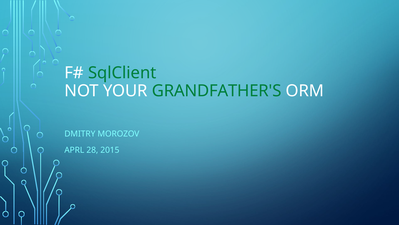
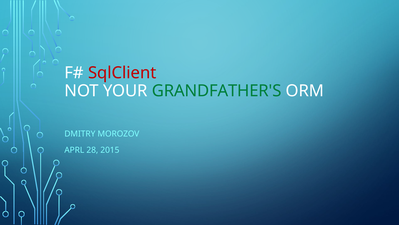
SqlClient colour: green -> red
